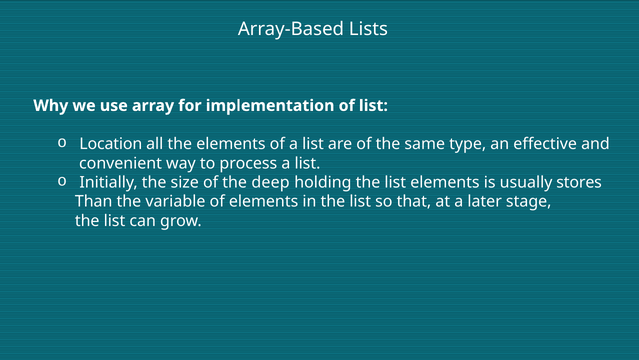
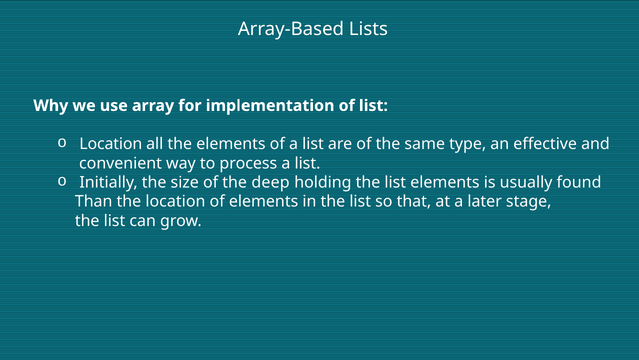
stores: stores -> found
the variable: variable -> location
